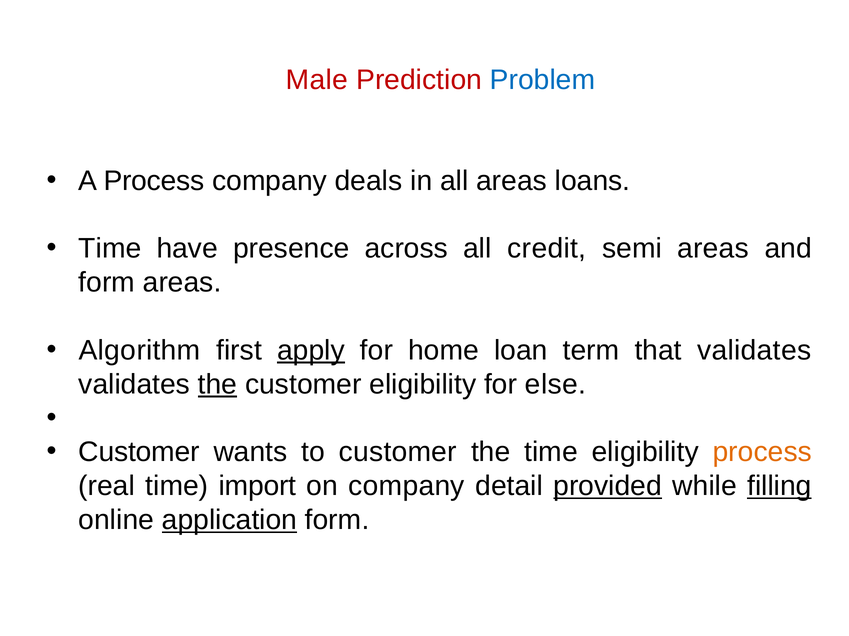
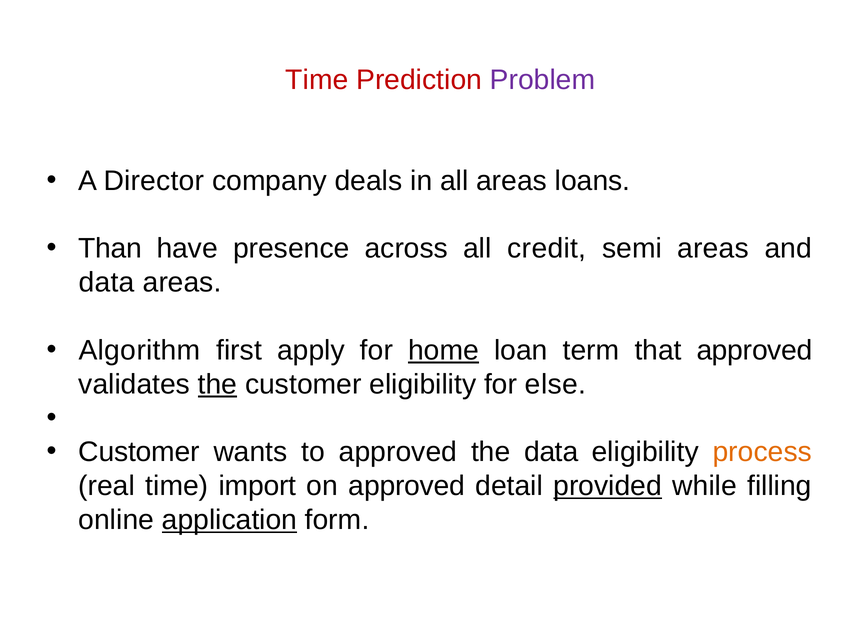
Male at (317, 80): Male -> Time
Problem colour: blue -> purple
A Process: Process -> Director
Time at (110, 249): Time -> Than
form at (107, 283): form -> data
apply underline: present -> none
home underline: none -> present
that validates: validates -> approved
to customer: customer -> approved
the time: time -> data
on company: company -> approved
filling underline: present -> none
